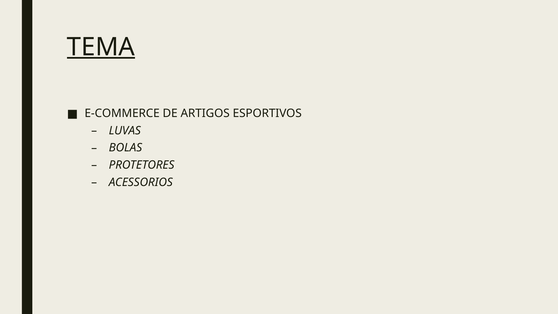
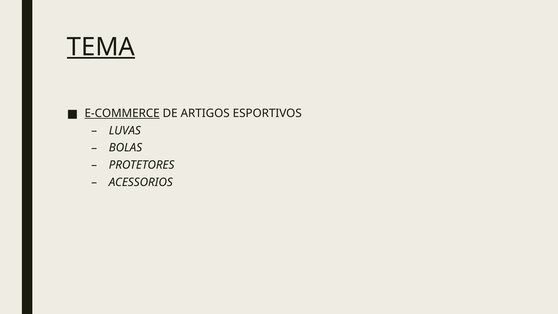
E-COMMERCE underline: none -> present
